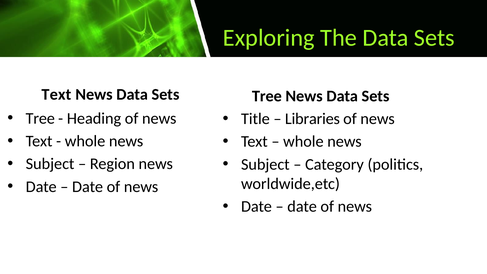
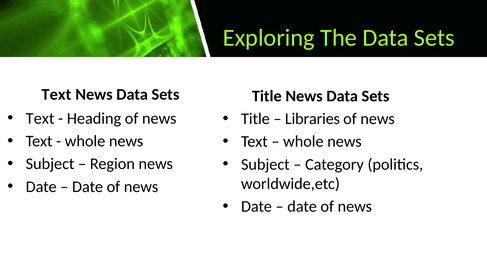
Tree at (267, 96): Tree -> Title
Tree at (40, 119): Tree -> Text
